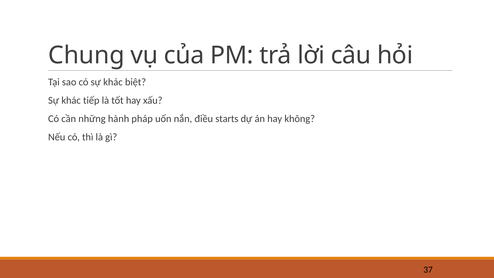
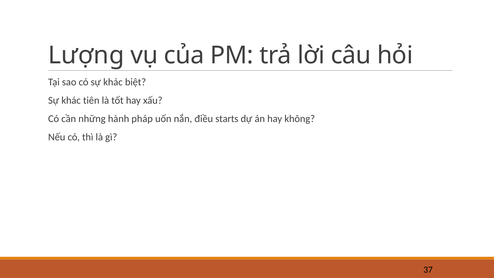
Chung: Chung -> Lượng
tiếp: tiếp -> tiên
